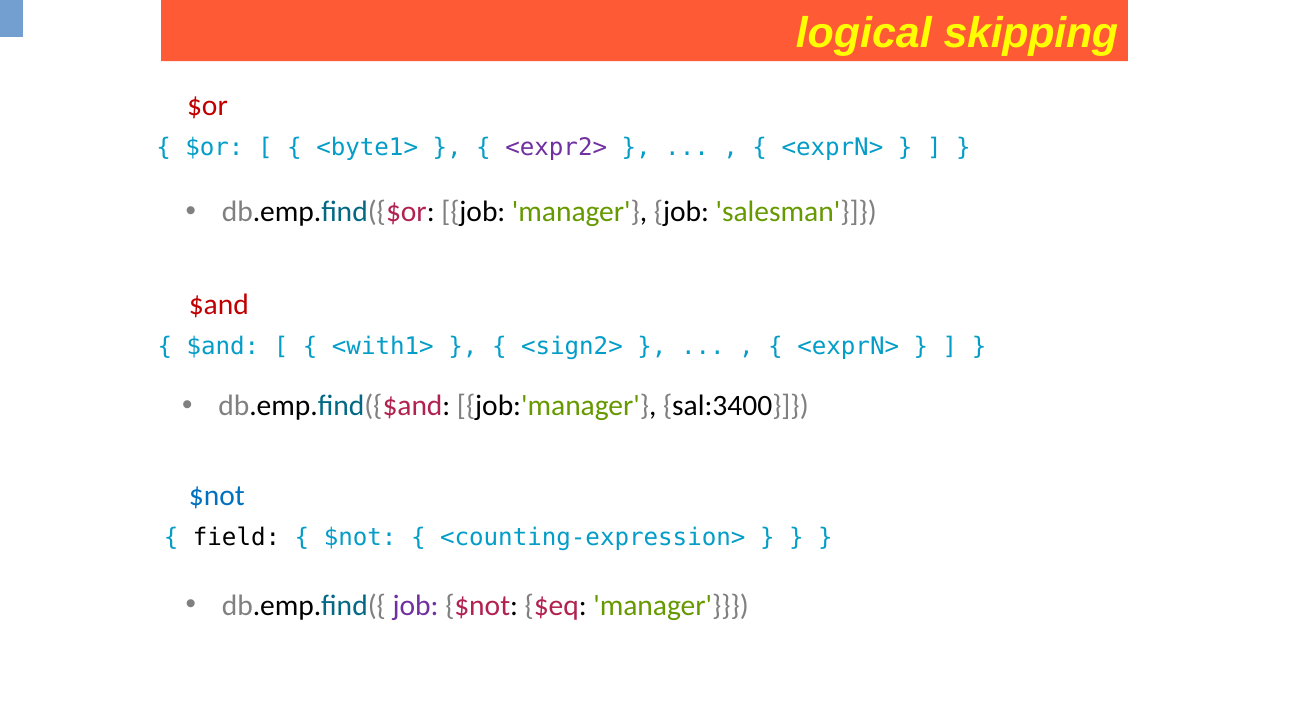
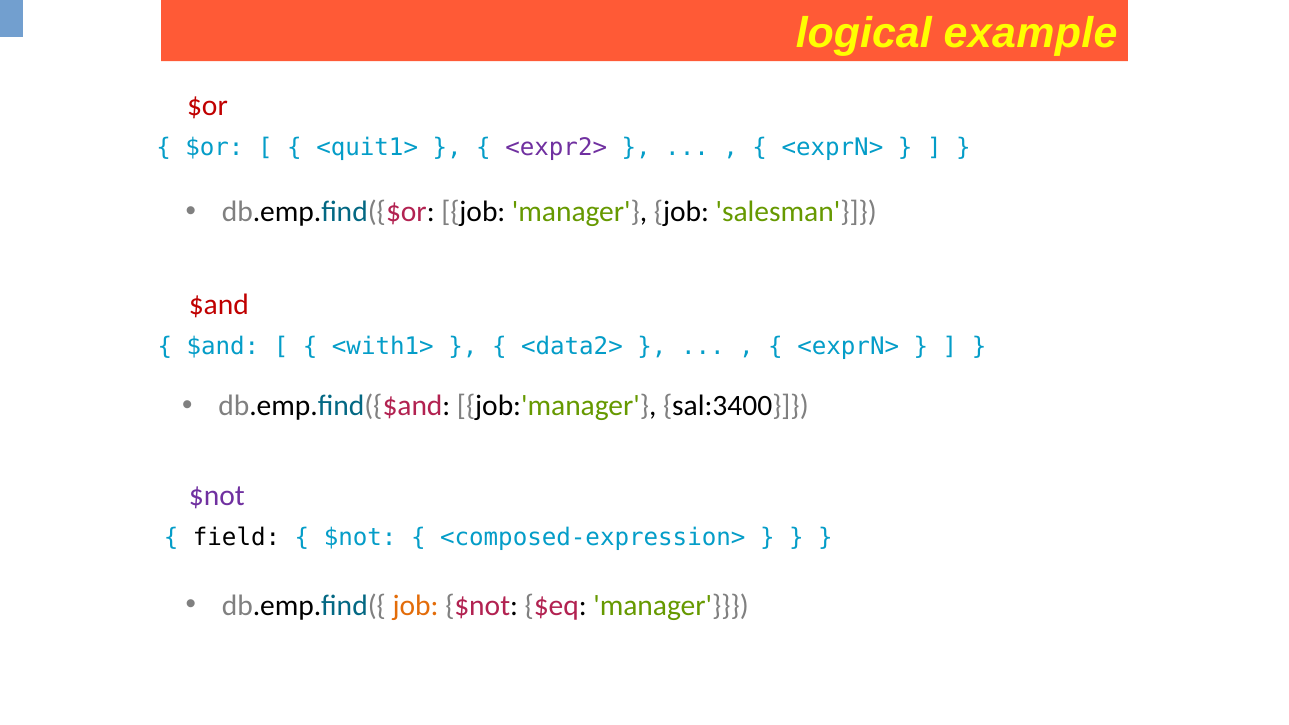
skipping: skipping -> example
<byte1>: <byte1> -> <quit1>
<sign2>: <sign2> -> <data2>
$not at (217, 496) colour: blue -> purple
<counting-expression>: <counting-expression> -> <composed-expression>
job at (416, 606) colour: purple -> orange
